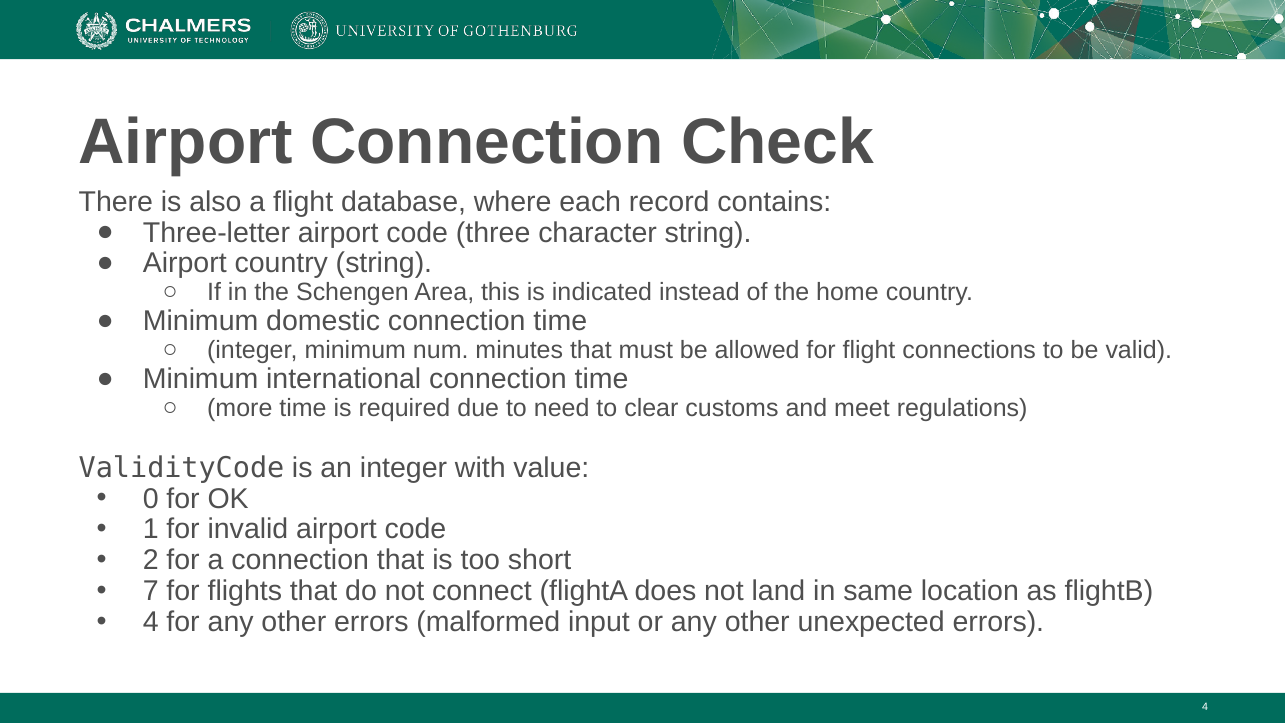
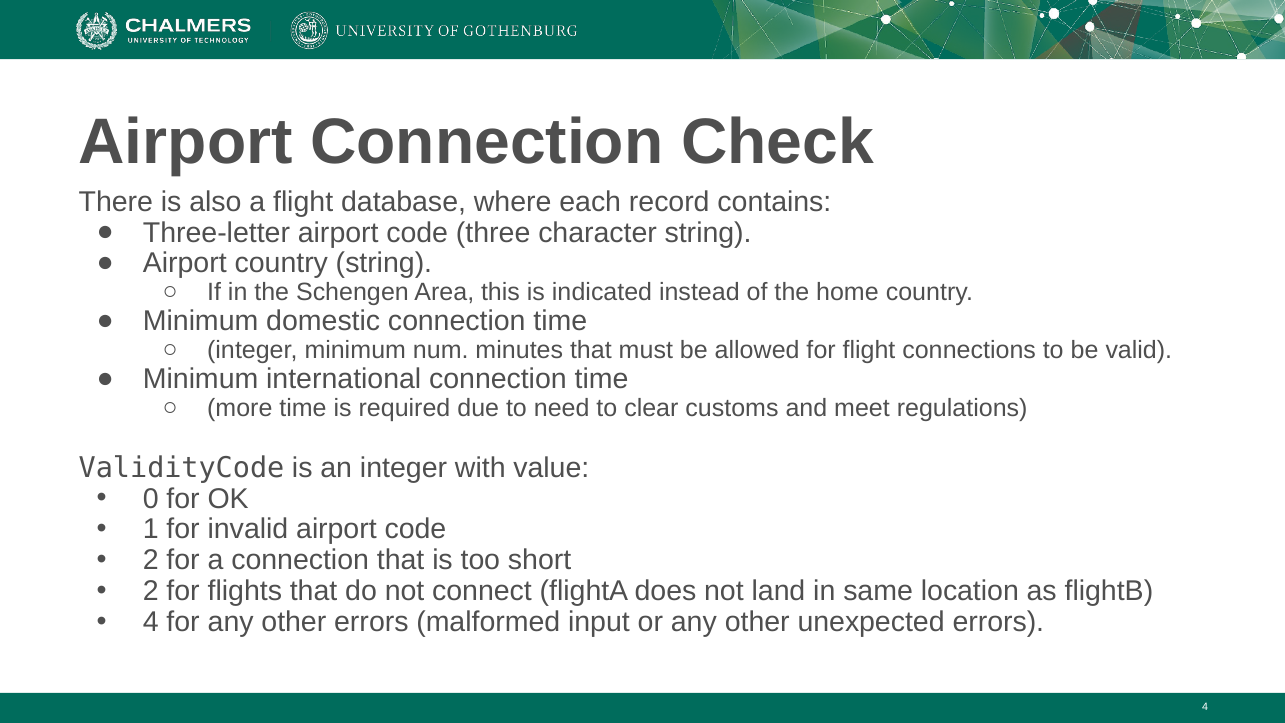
7 at (151, 591): 7 -> 2
